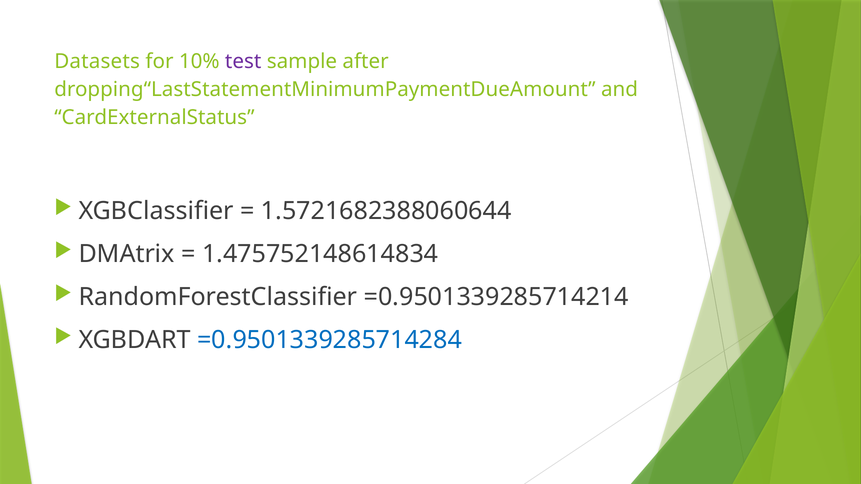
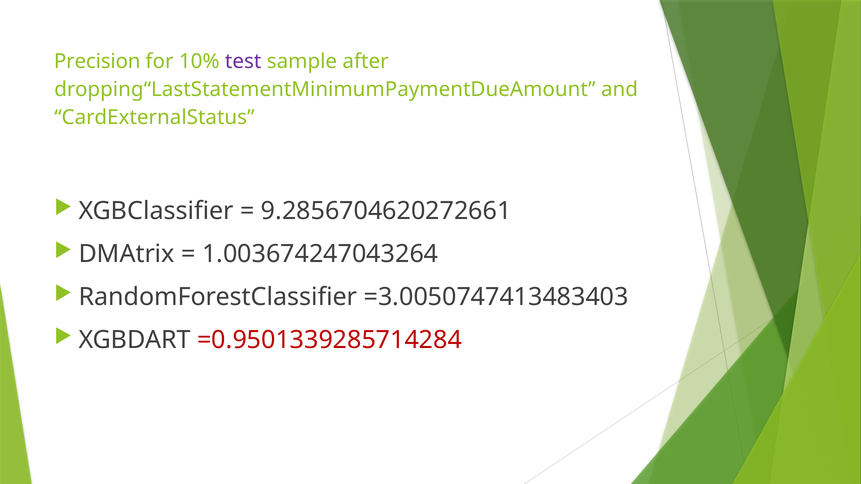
Datasets: Datasets -> Precision
1.5721682388060644: 1.5721682388060644 -> 9.2856704620272661
1.475752148614834: 1.475752148614834 -> 1.003674247043264
=0.9501339285714214: =0.9501339285714214 -> =3.0050747413483403
=0.9501339285714284 colour: blue -> red
